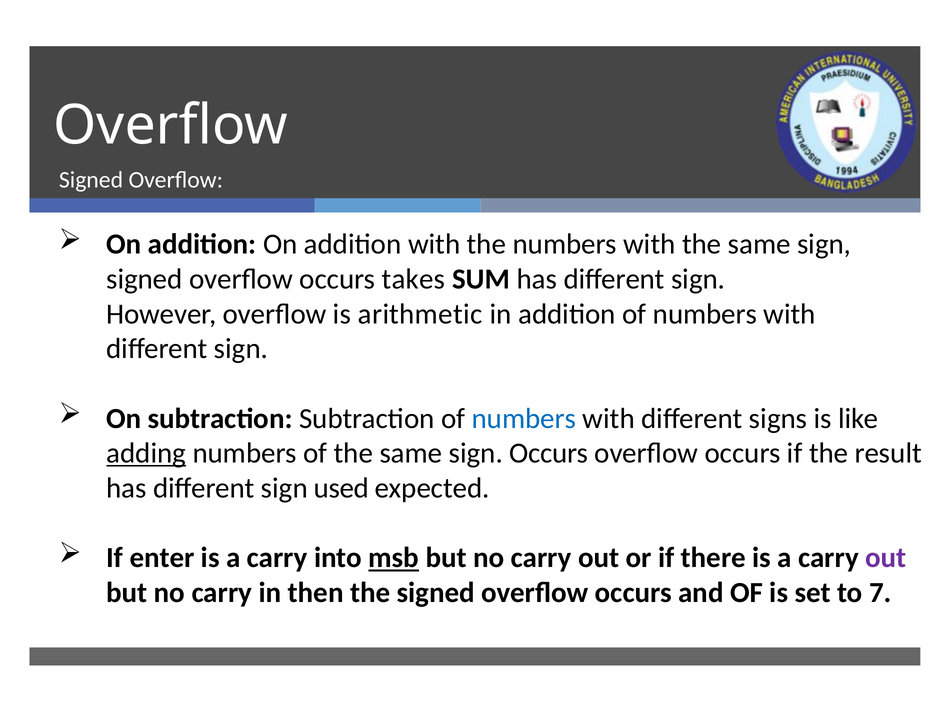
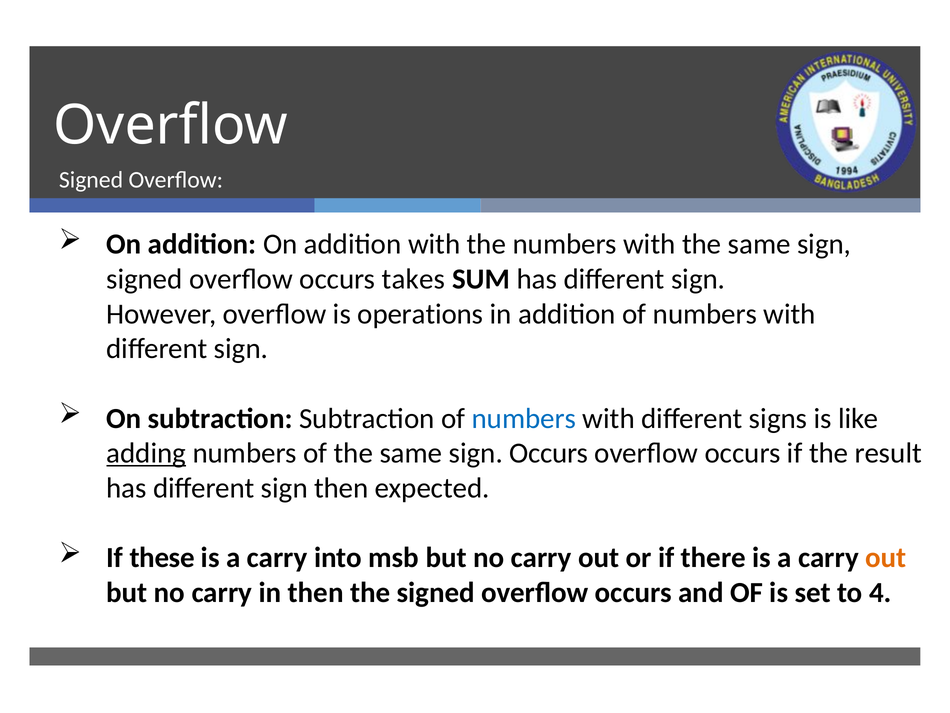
arithmetic: arithmetic -> operations
sign used: used -> then
enter: enter -> these
msb underline: present -> none
out at (886, 558) colour: purple -> orange
7: 7 -> 4
